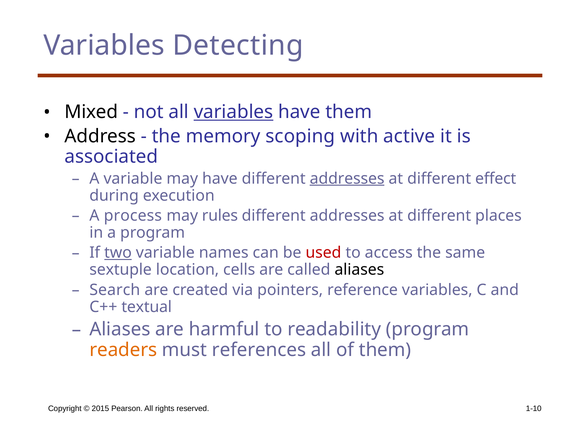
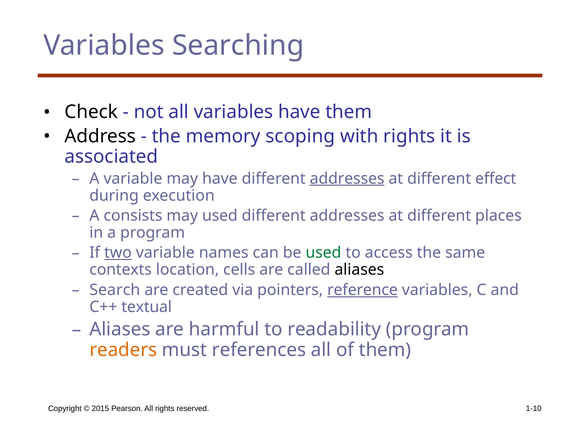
Detecting: Detecting -> Searching
Mixed: Mixed -> Check
variables at (233, 112) underline: present -> none
with active: active -> rights
process: process -> consists
may rules: rules -> used
used at (323, 252) colour: red -> green
sextuple: sextuple -> contexts
reference underline: none -> present
